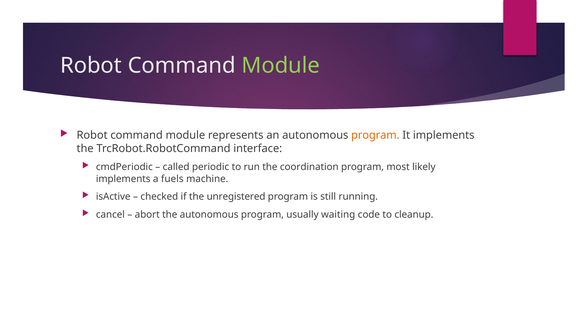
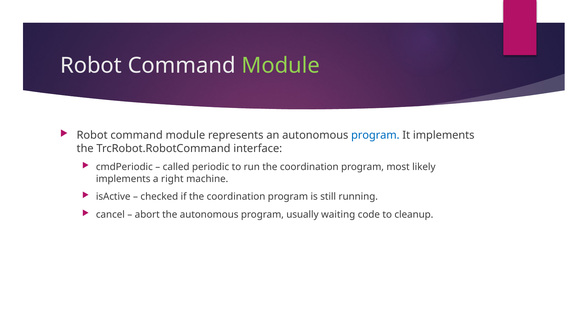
program at (375, 135) colour: orange -> blue
fuels: fuels -> right
if the unregistered: unregistered -> coordination
